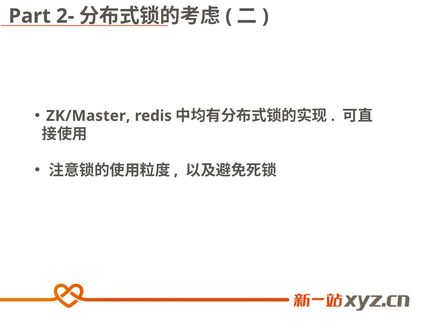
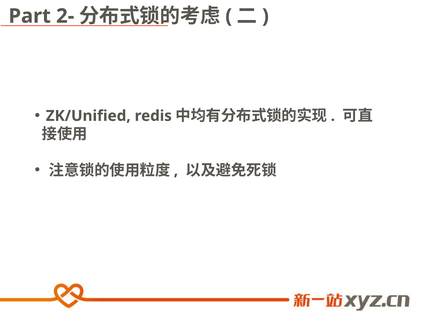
ZK/Master: ZK/Master -> ZK/Unified
